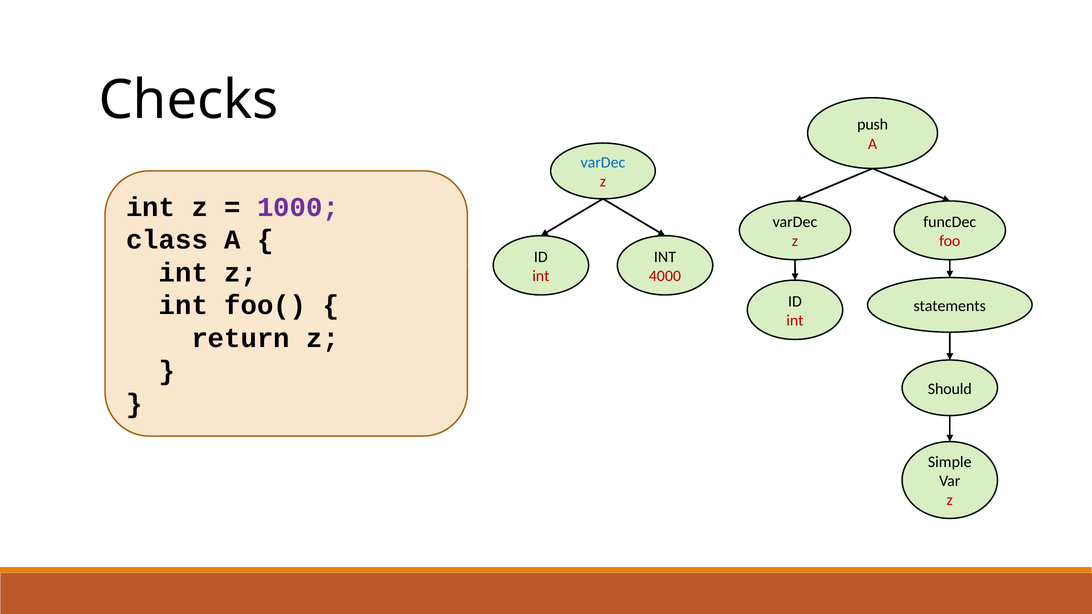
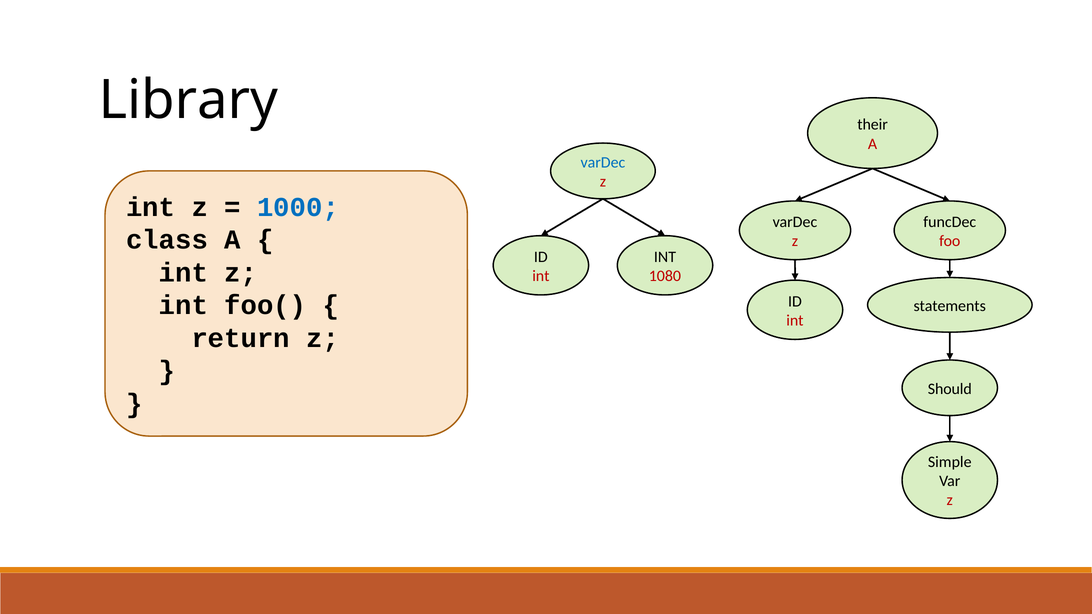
Checks: Checks -> Library
push: push -> their
1000 colour: purple -> blue
4000: 4000 -> 1080
